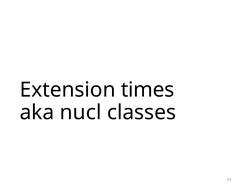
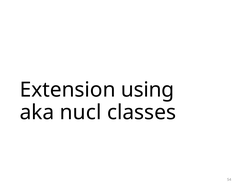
times: times -> using
